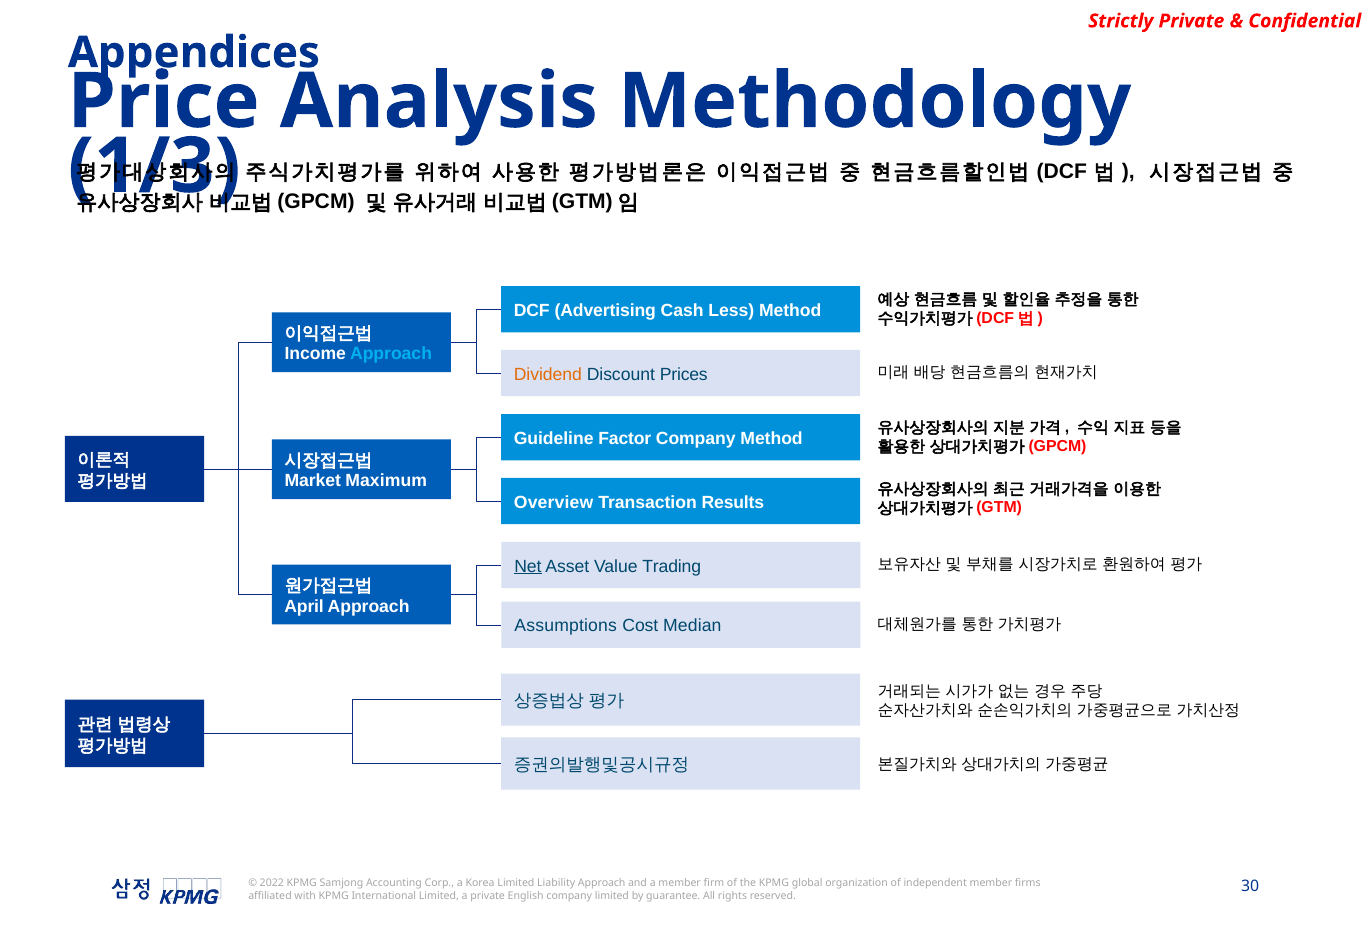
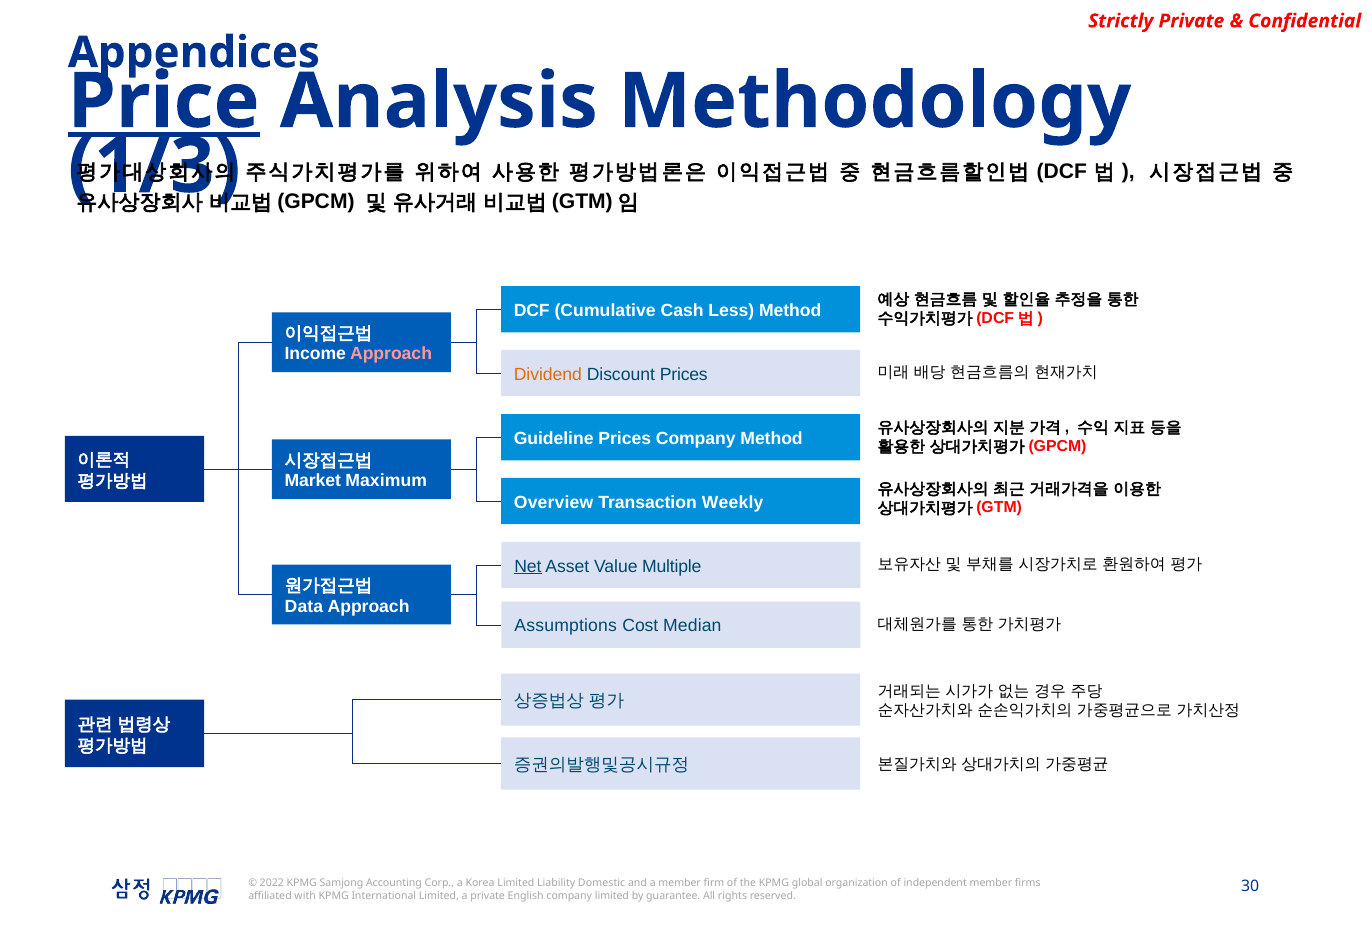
Price underline: none -> present
Advertising: Advertising -> Cumulative
Approach at (391, 354) colour: light blue -> pink
Guideline Factor: Factor -> Prices
Results: Results -> Weekly
Trading: Trading -> Multiple
April: April -> Data
Approach at (602, 883): Approach -> Domestic
